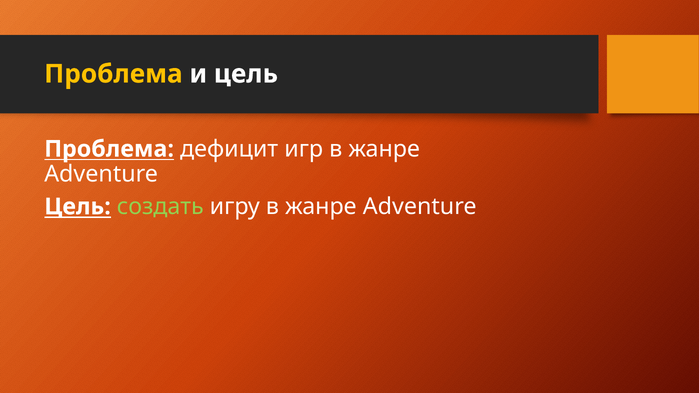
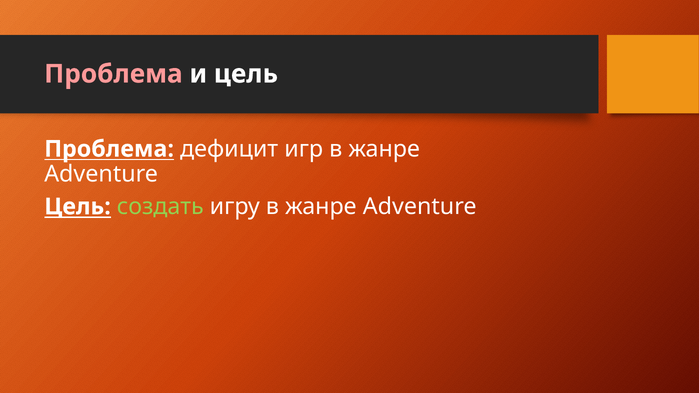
Проблема at (113, 74) colour: yellow -> pink
